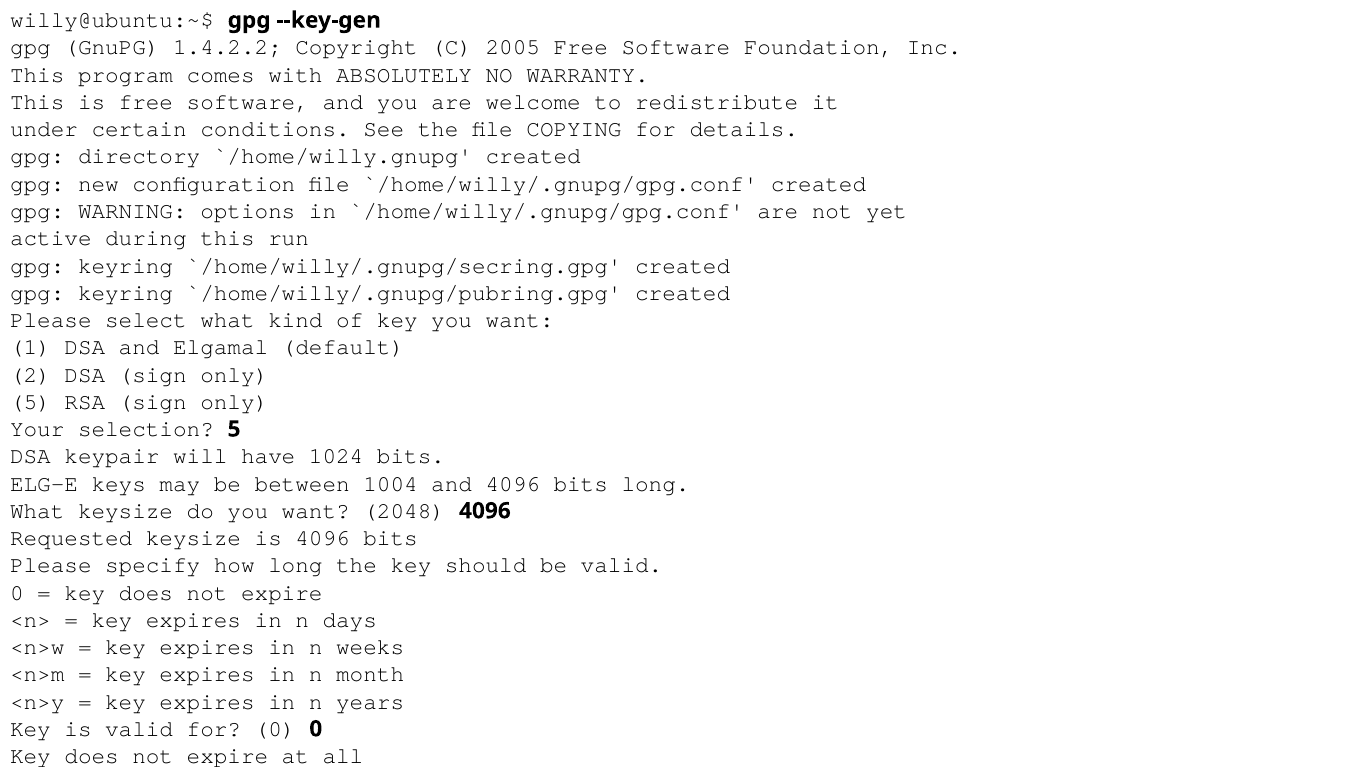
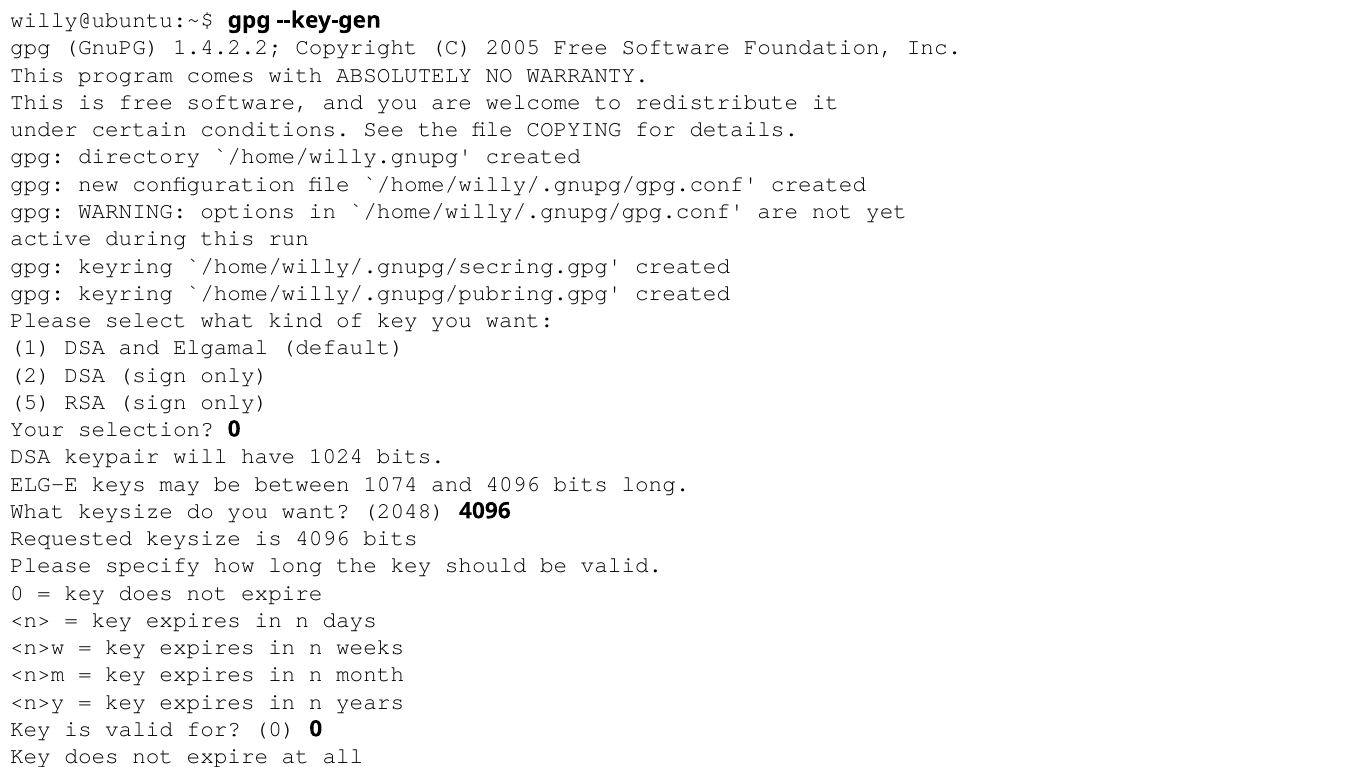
selection 5: 5 -> 0
1004: 1004 -> 1074
